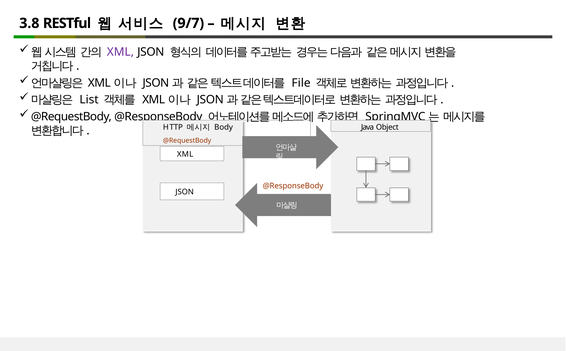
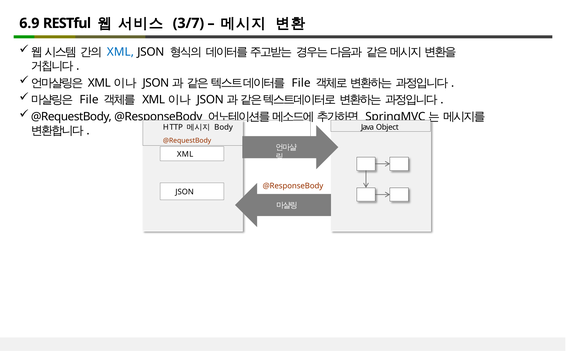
3.8: 3.8 -> 6.9
9/7: 9/7 -> 3/7
XML at (120, 52) colour: purple -> blue
List at (89, 100): List -> File
